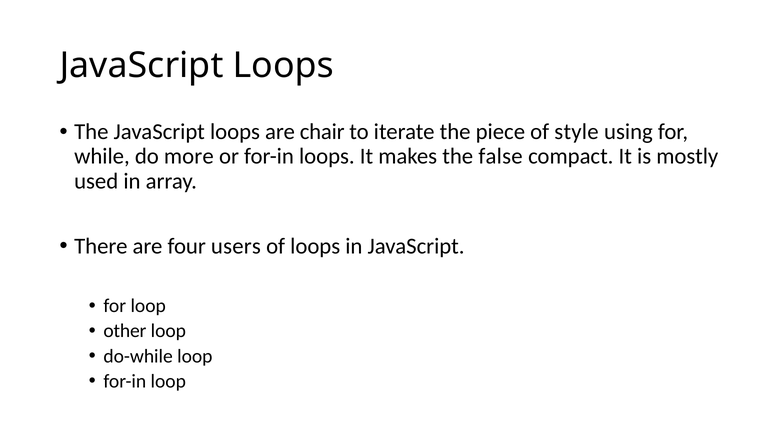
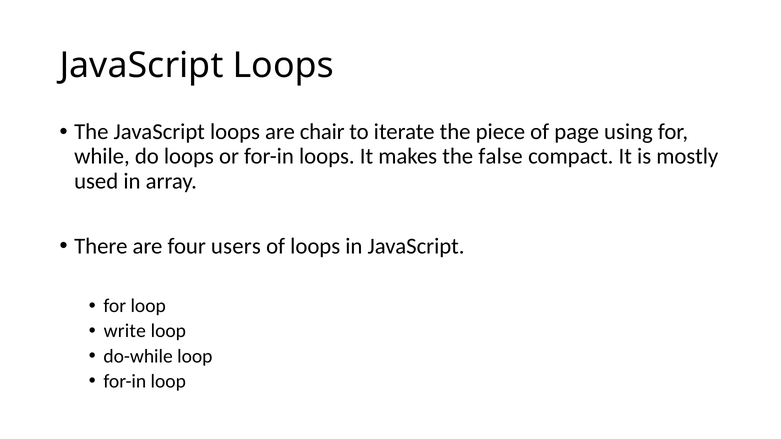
style: style -> page
do more: more -> loops
other: other -> write
